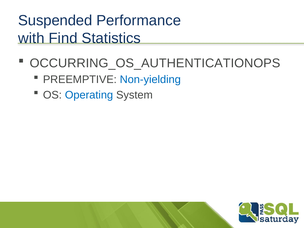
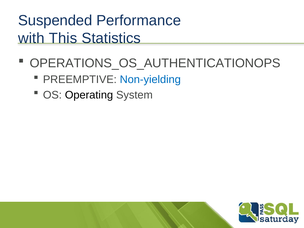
Find: Find -> This
OCCURRING_OS_AUTHENTICATIONOPS: OCCURRING_OS_AUTHENTICATIONOPS -> OPERATIONS_OS_AUTHENTICATIONOPS
Operating colour: blue -> black
